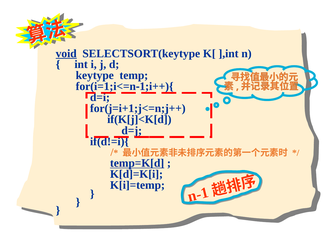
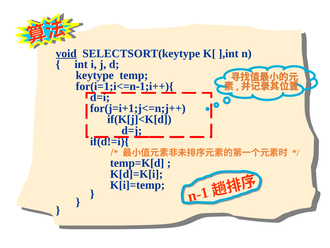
temp=K[d underline: present -> none
